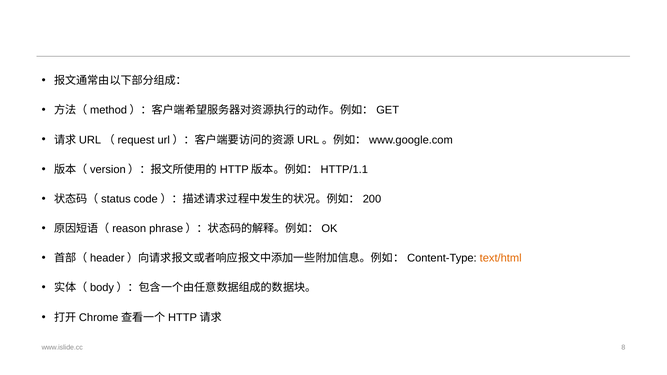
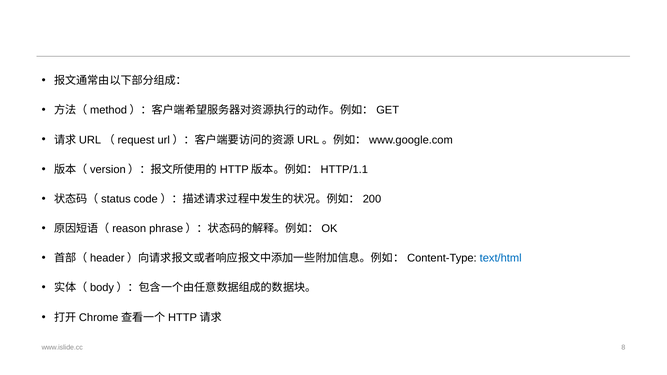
text/html colour: orange -> blue
